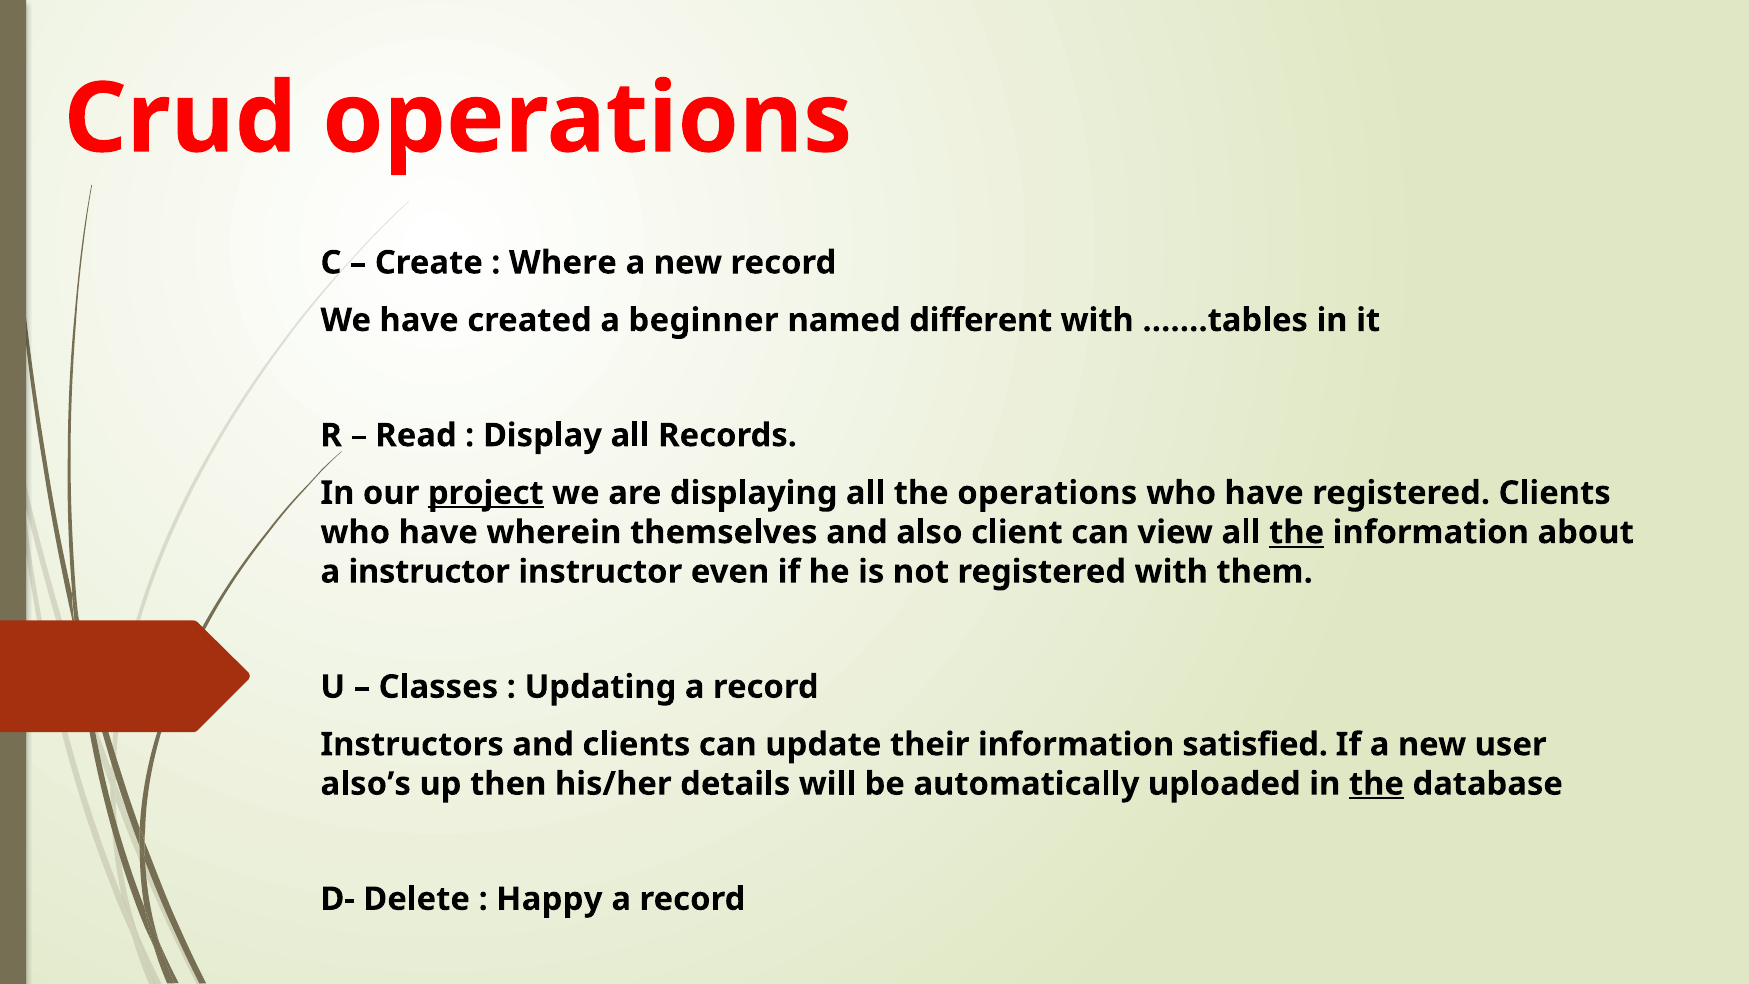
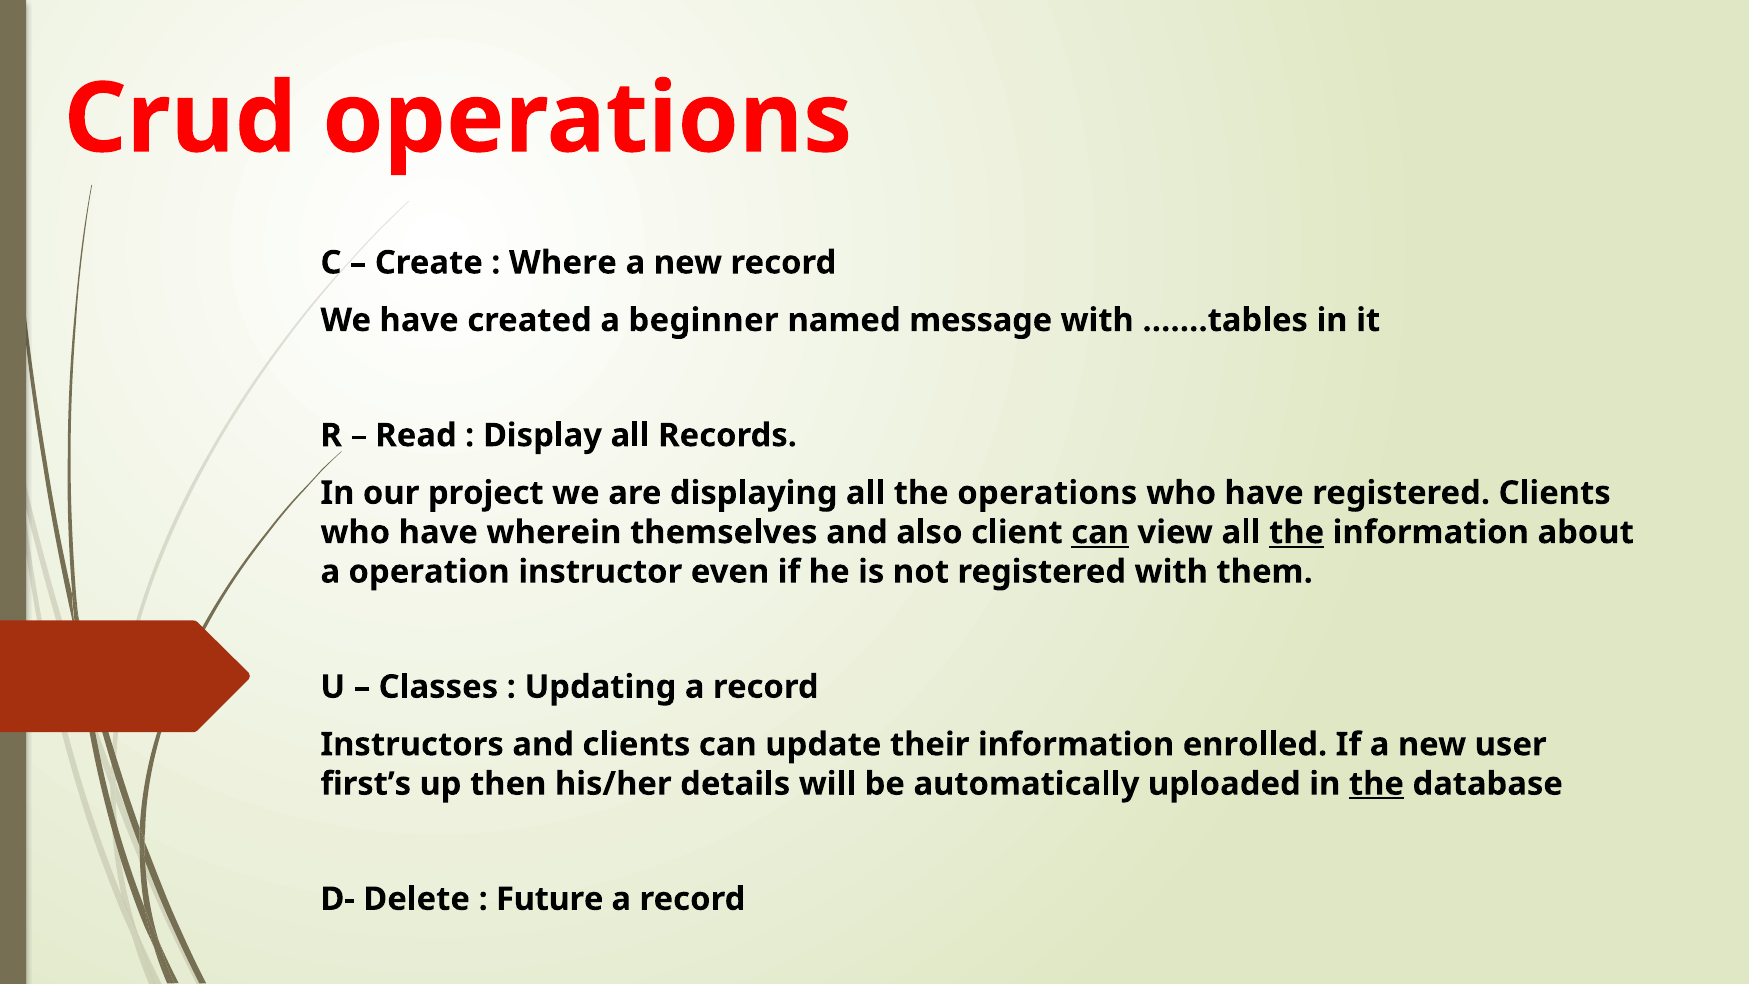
different: different -> message
project underline: present -> none
can at (1100, 532) underline: none -> present
a instructor: instructor -> operation
satisfied: satisfied -> enrolled
also’s: also’s -> first’s
Happy: Happy -> Future
